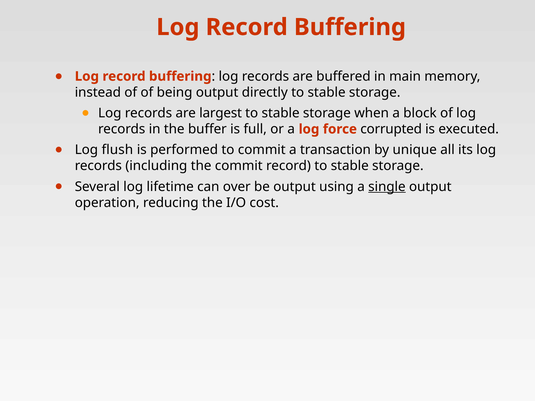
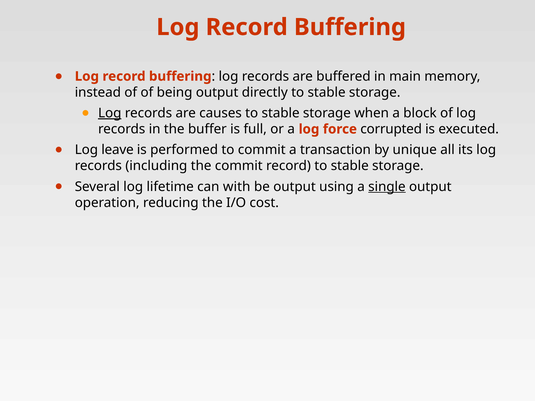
Log at (110, 113) underline: none -> present
largest: largest -> causes
flush: flush -> leave
over: over -> with
